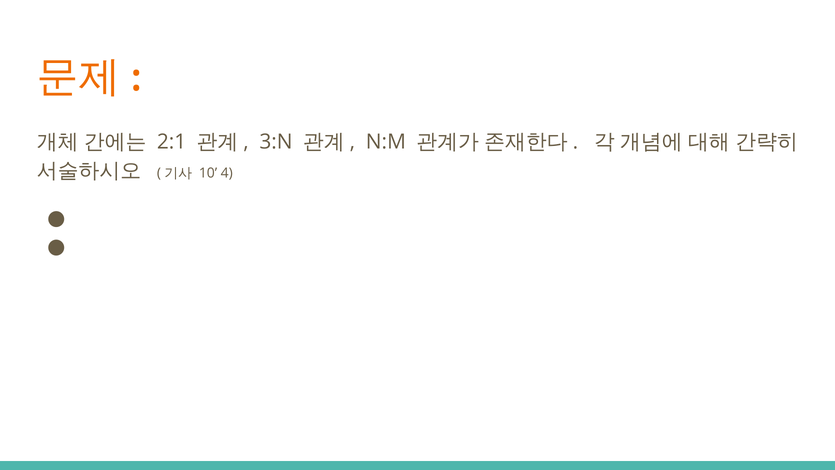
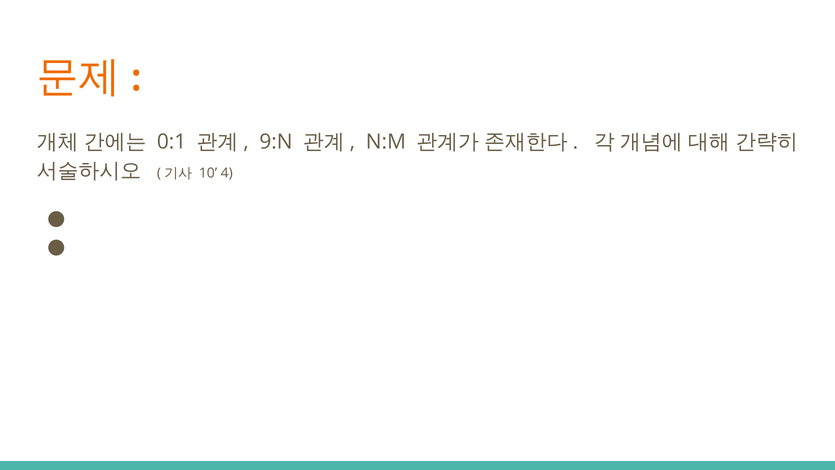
2:1: 2:1 -> 0:1
3:N: 3:N -> 9:N
